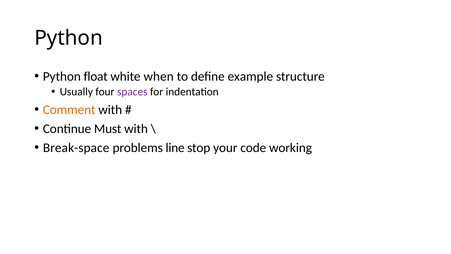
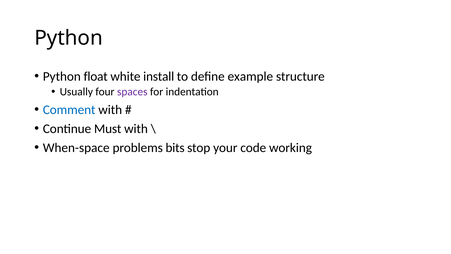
when: when -> install
Comment colour: orange -> blue
Break-space: Break-space -> When-space
line: line -> bits
